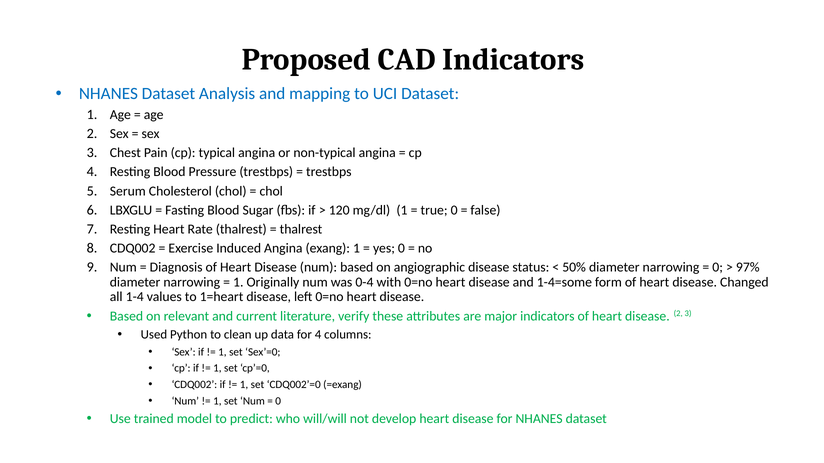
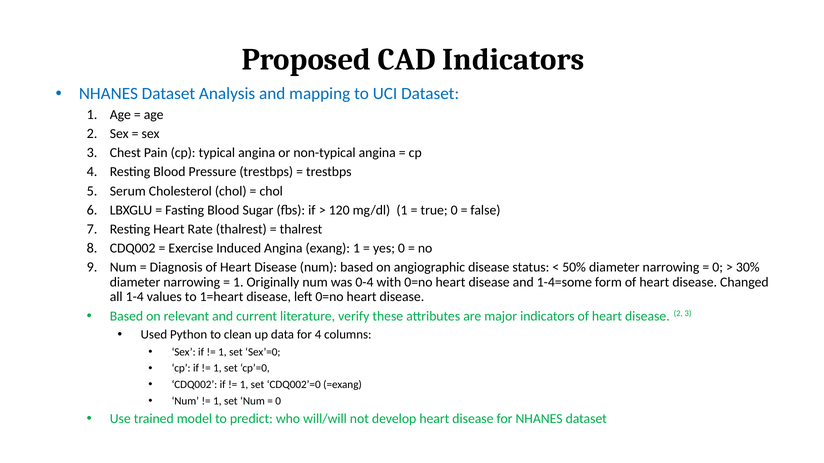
97%: 97% -> 30%
